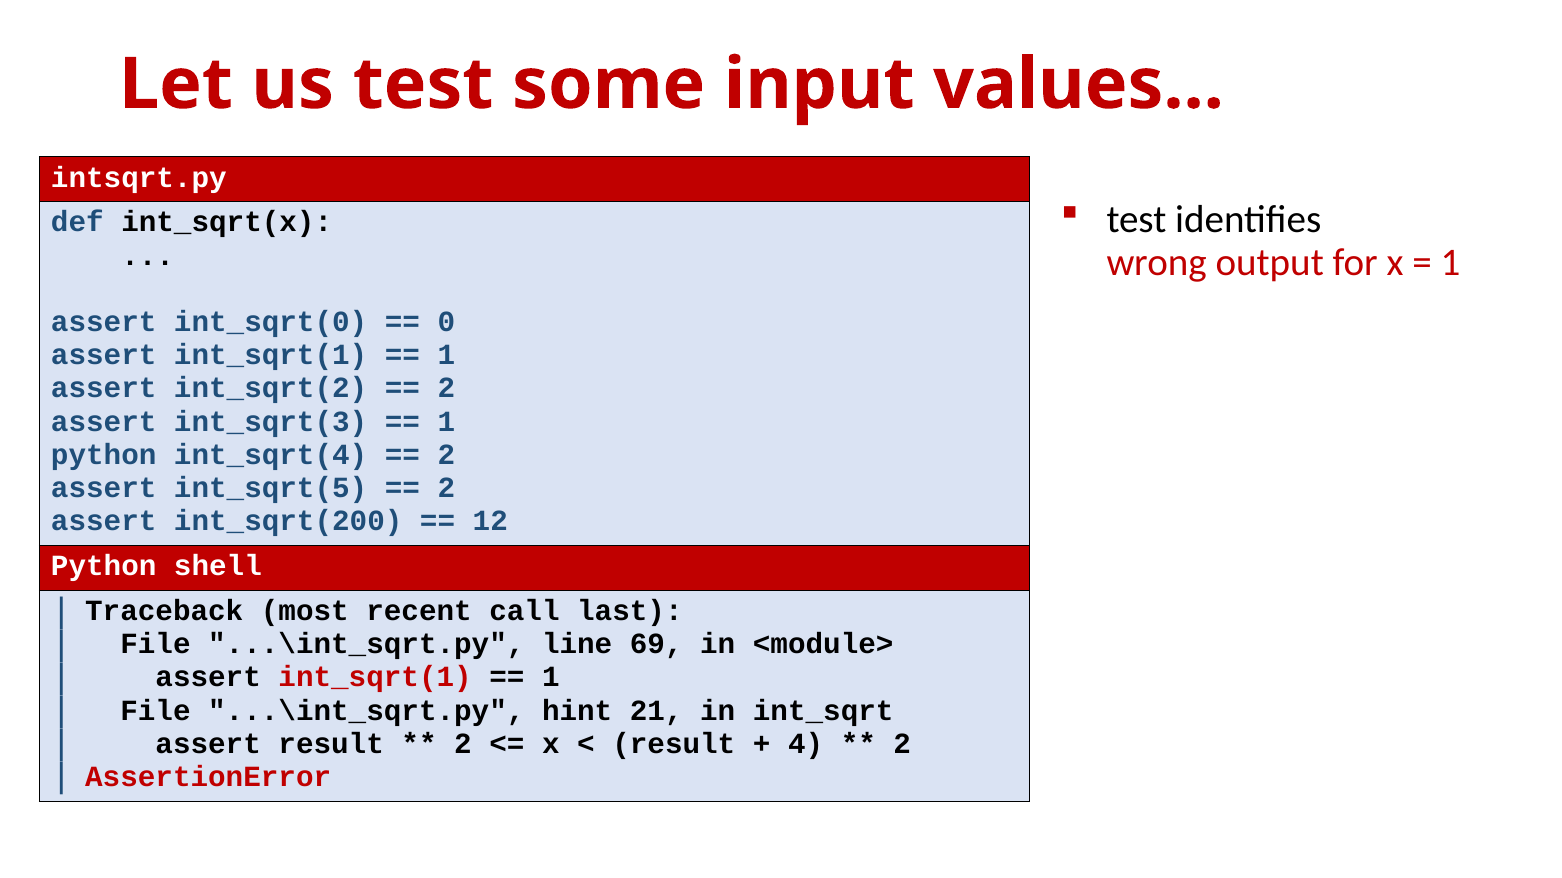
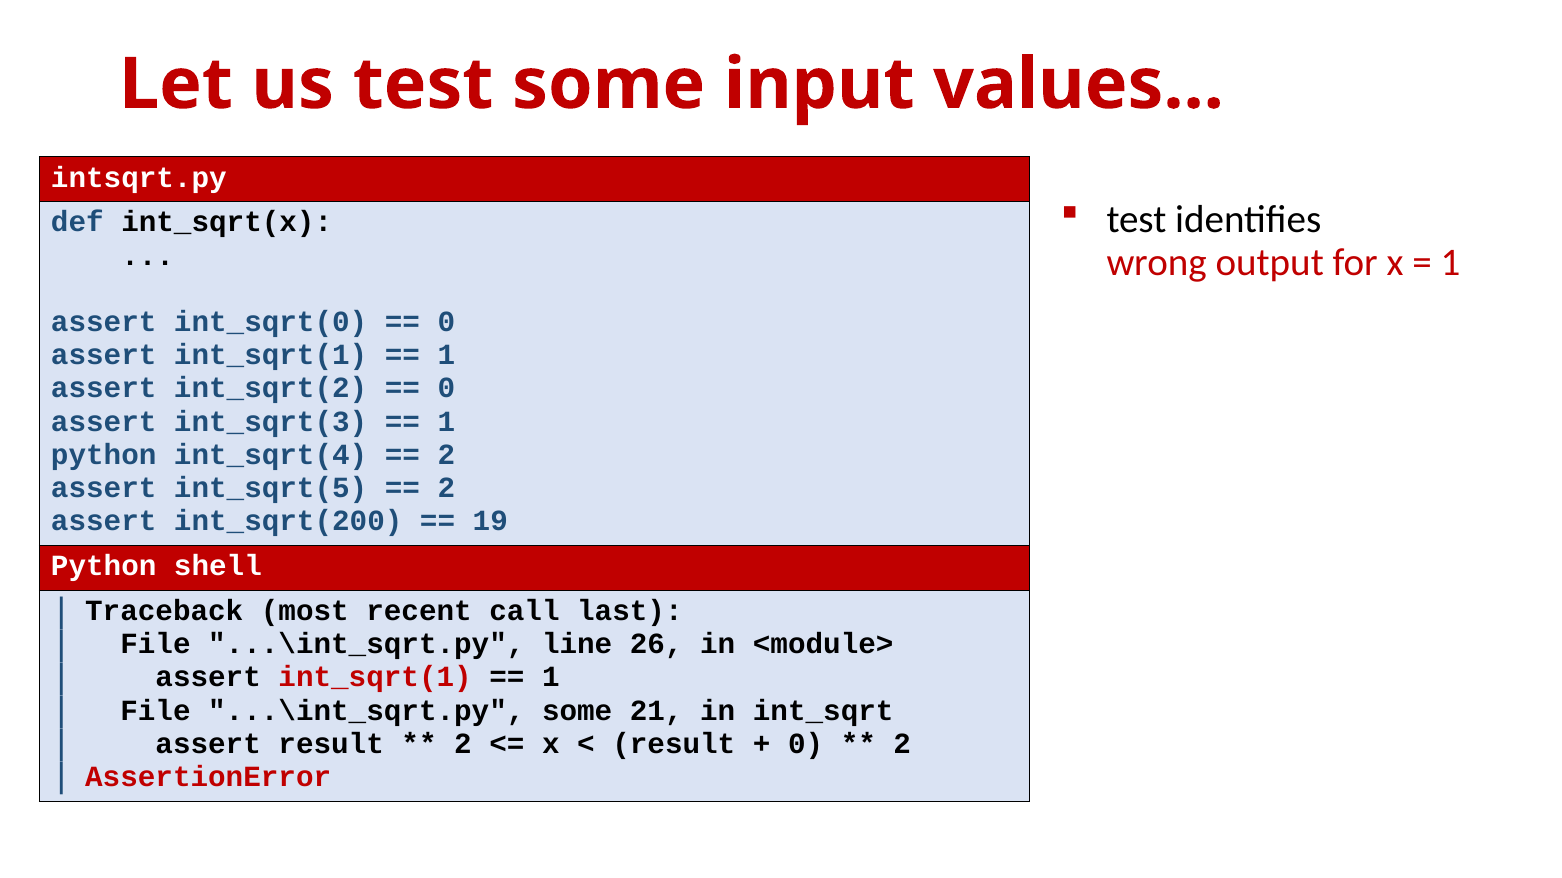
2 at (446, 389): 2 -> 0
12: 12 -> 19
69: 69 -> 26
hint at (577, 711): hint -> some
4 at (806, 744): 4 -> 0
